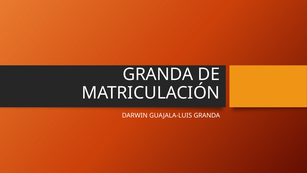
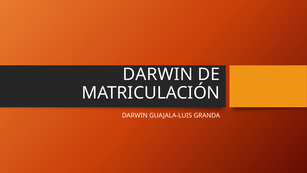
GRANDA at (158, 74): GRANDA -> DARWIN
